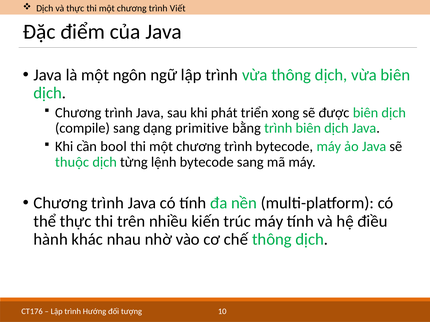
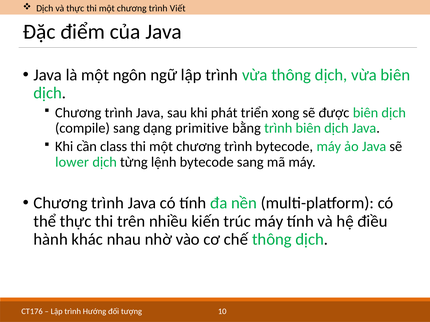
bool: bool -> class
thuộc: thuộc -> lower
